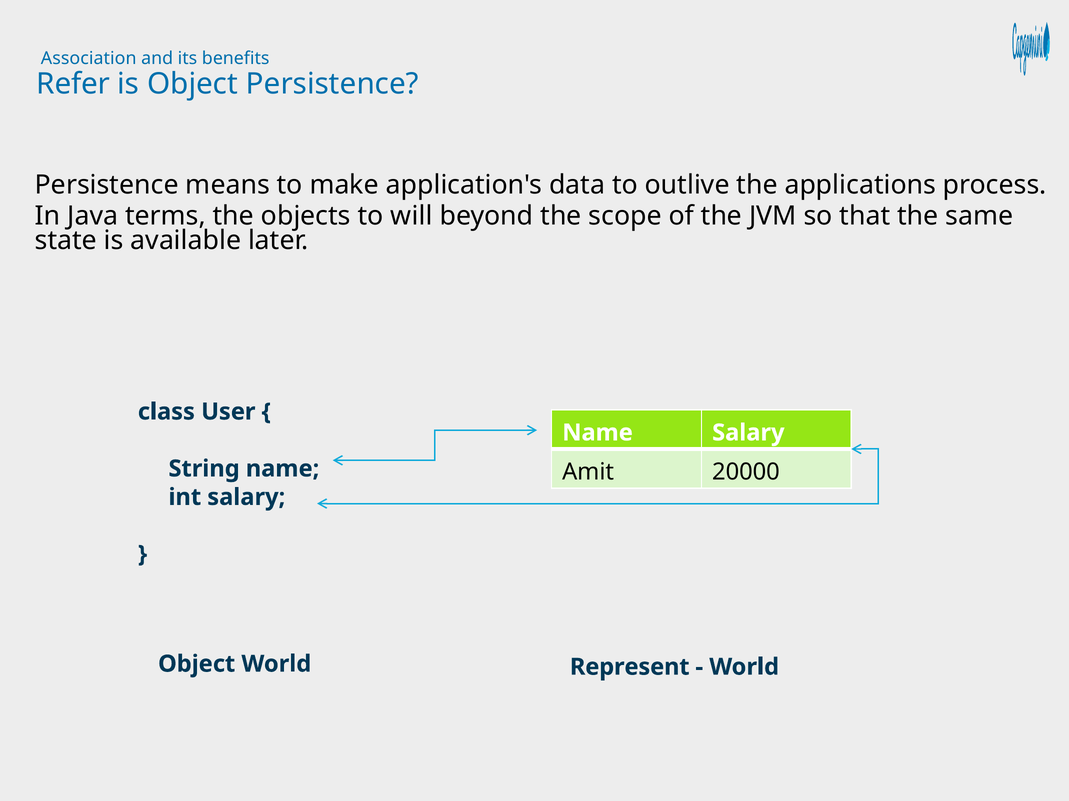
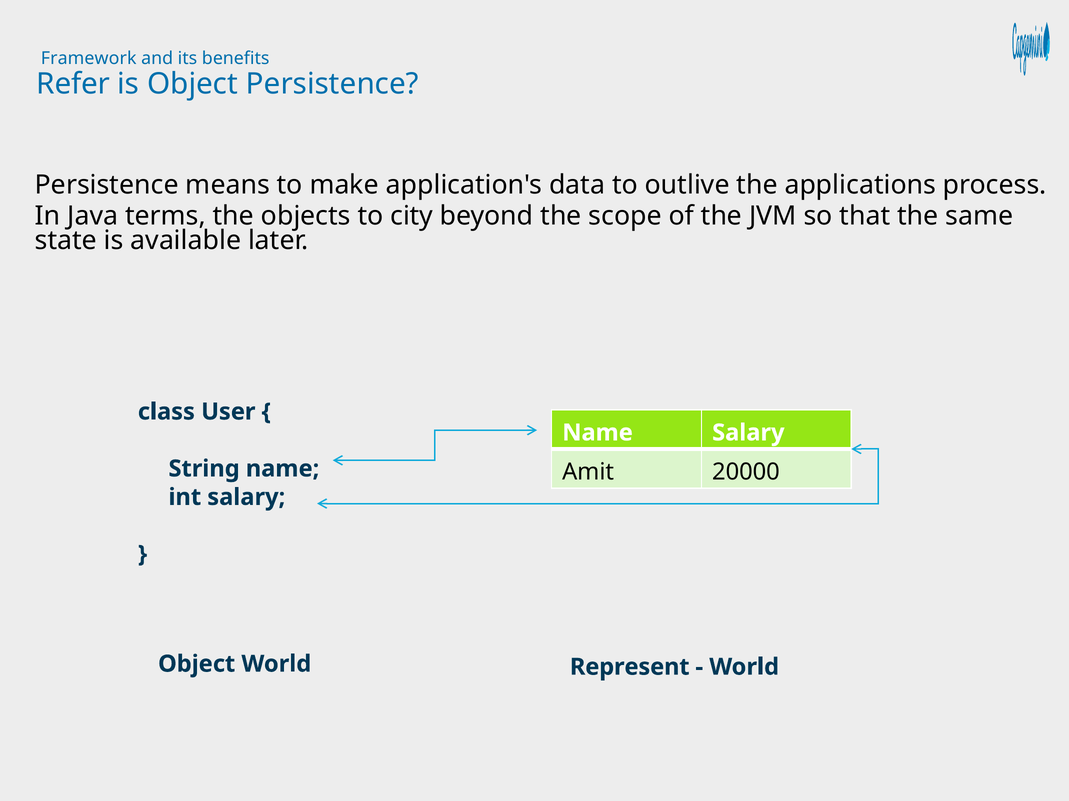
Association: Association -> Framework
will: will -> city
